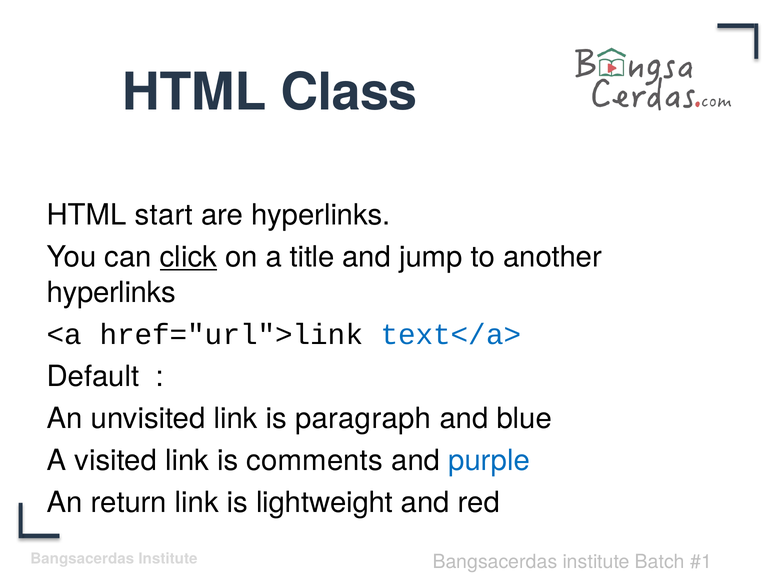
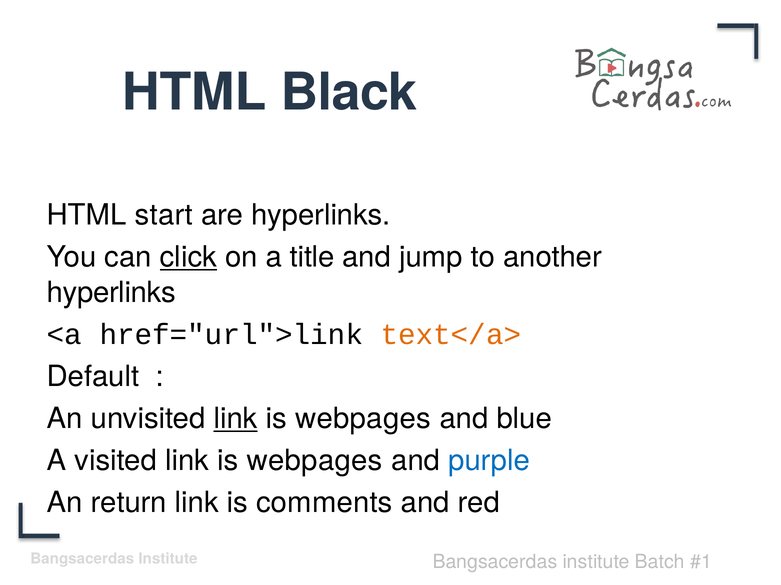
Class: Class -> Black
text</a> colour: blue -> orange
link at (236, 419) underline: none -> present
paragraph at (363, 419): paragraph -> webpages
visited link is comments: comments -> webpages
lightweight: lightweight -> comments
